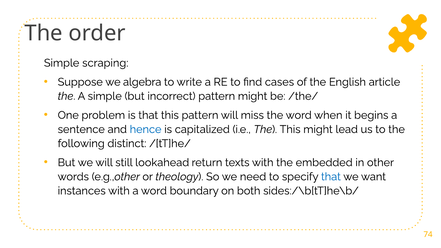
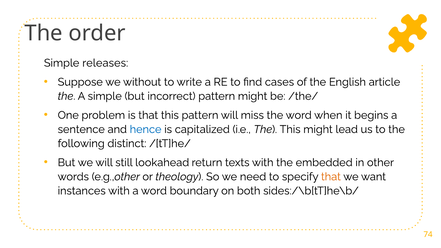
scraping: scraping -> releases
algebra: algebra -> without
that at (331, 177) colour: blue -> orange
